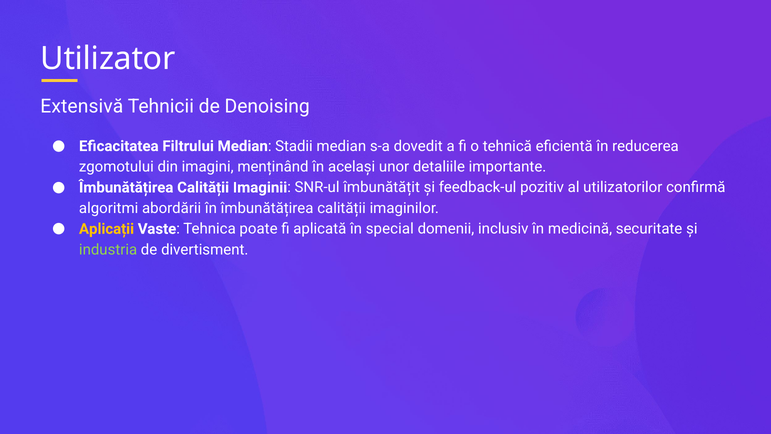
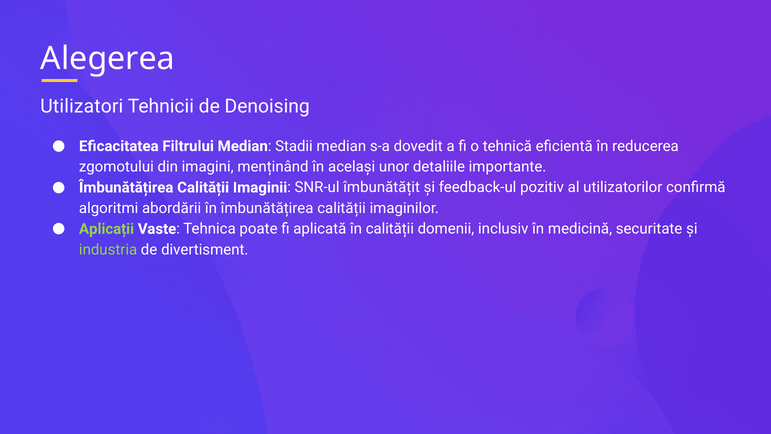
Utilizator: Utilizator -> Alegerea
Extensivă: Extensivă -> Utilizatori
Aplicații colour: yellow -> light green
în special: special -> calității
